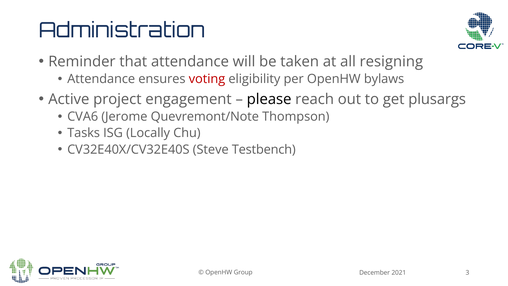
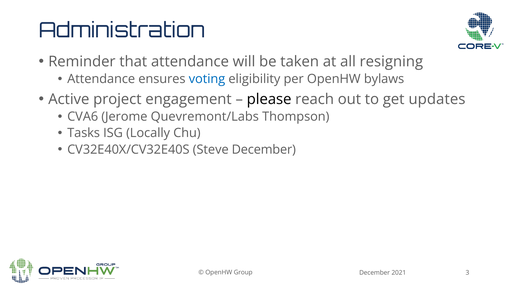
voting colour: red -> blue
plusargs: plusargs -> updates
Quevremont/Note: Quevremont/Note -> Quevremont/Labs
Steve Testbench: Testbench -> December
